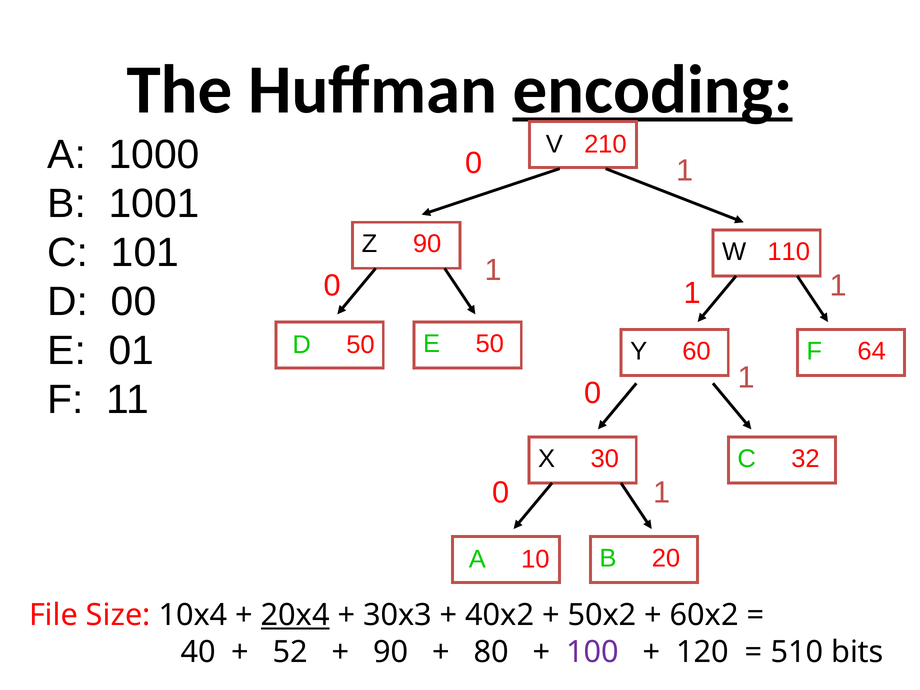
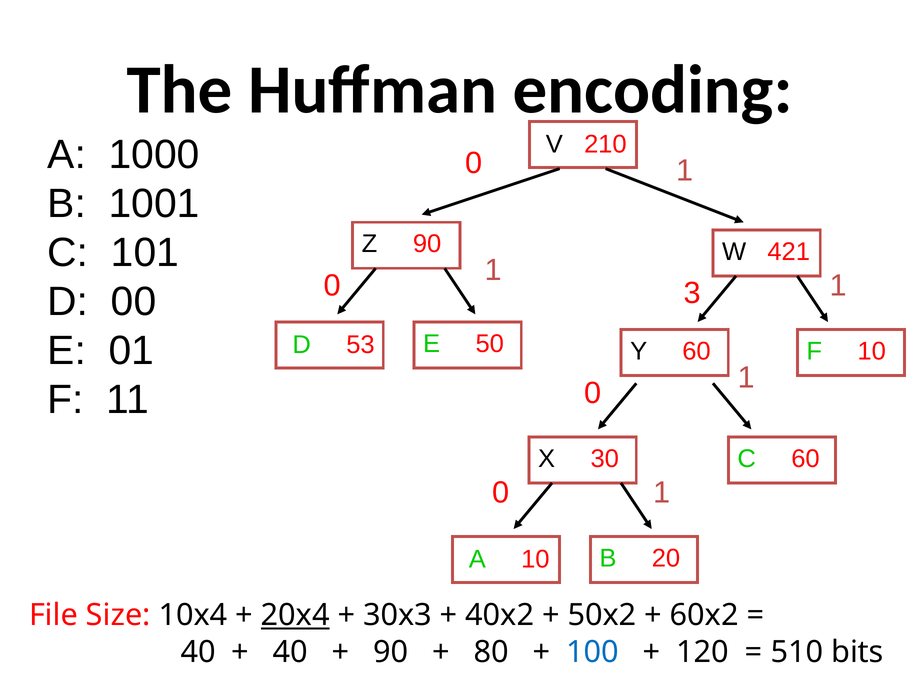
encoding underline: present -> none
110: 110 -> 421
1 at (692, 293): 1 -> 3
D 50: 50 -> 53
F 64: 64 -> 10
C 32: 32 -> 60
52 at (291, 652): 52 -> 40
100 colour: purple -> blue
